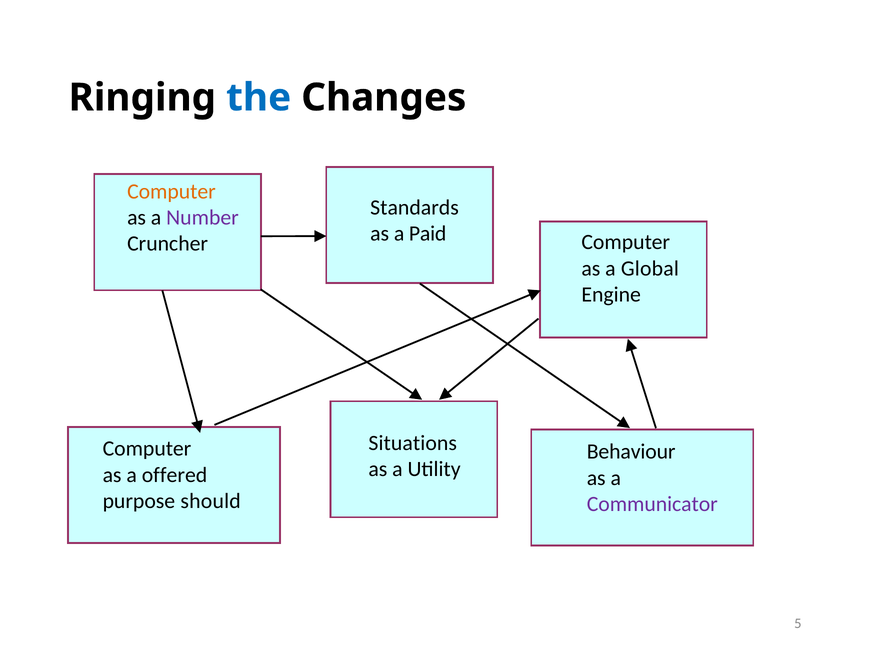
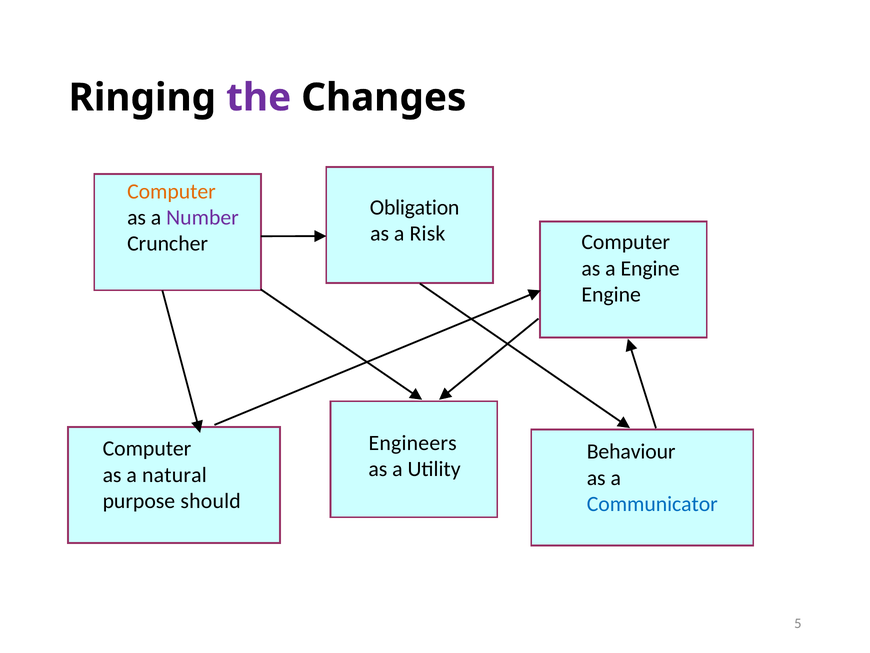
the colour: blue -> purple
Standards: Standards -> Obligation
Paid: Paid -> Risk
a Global: Global -> Engine
Situations: Situations -> Engineers
offered: offered -> natural
Communicator colour: purple -> blue
